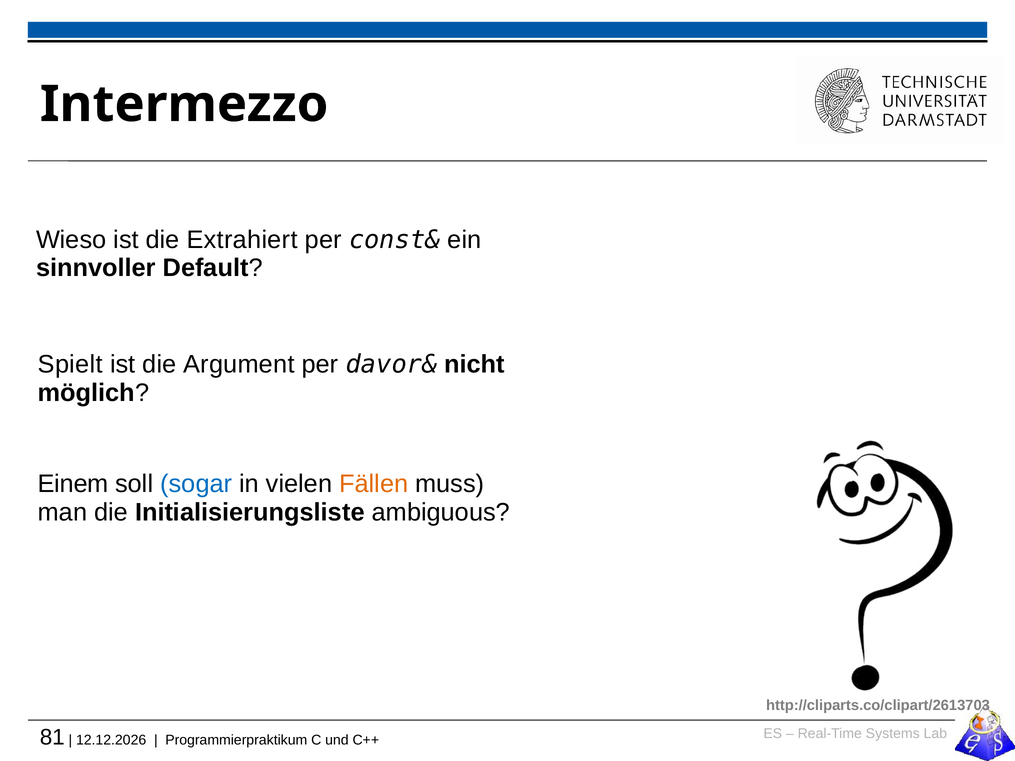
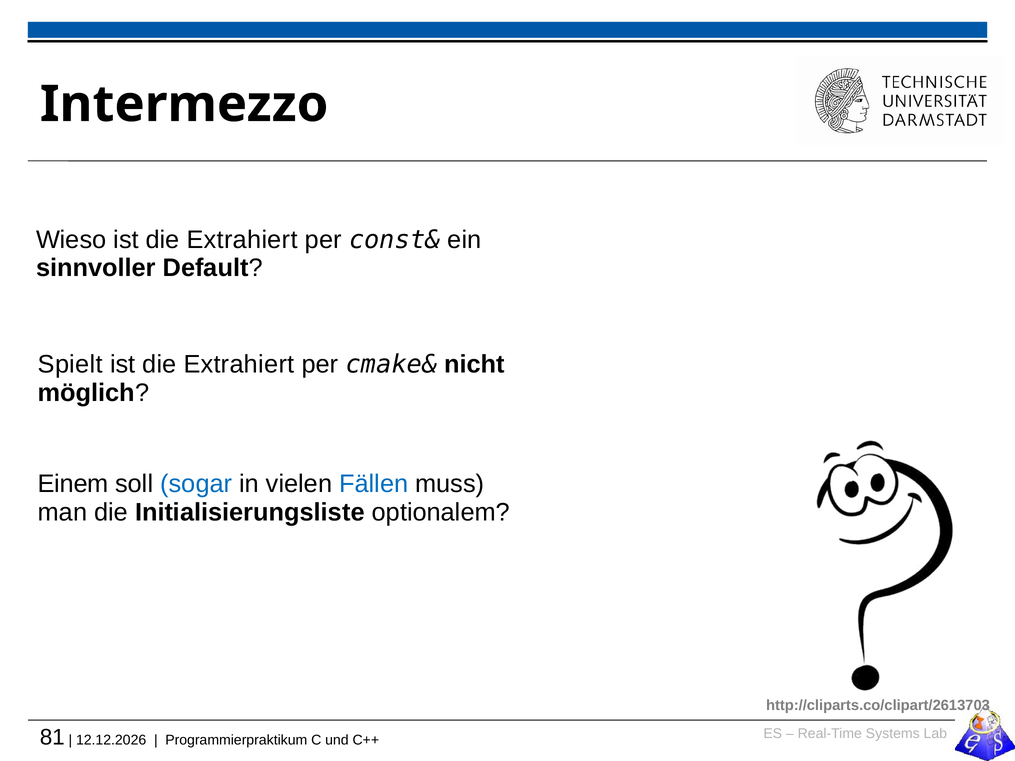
Argument at (239, 364): Argument -> Extrahiert
davor&: davor& -> cmake&
Fällen colour: orange -> blue
ambiguous: ambiguous -> optionalem
